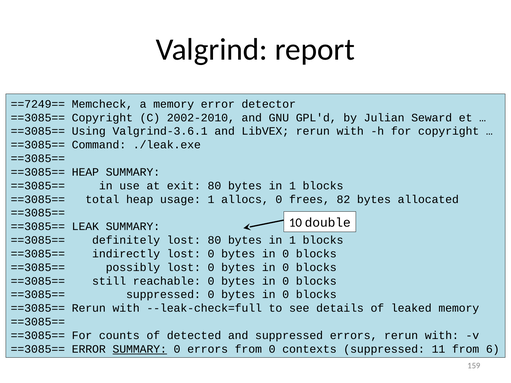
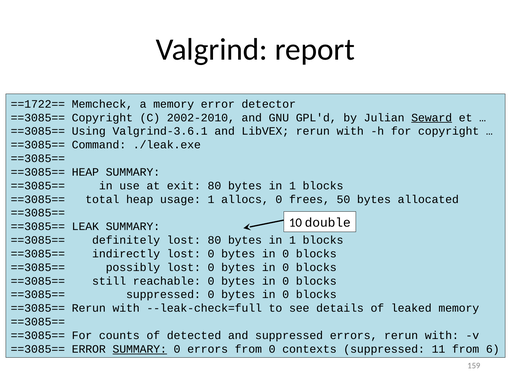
==7249==: ==7249== -> ==1722==
Seward underline: none -> present
82: 82 -> 50
